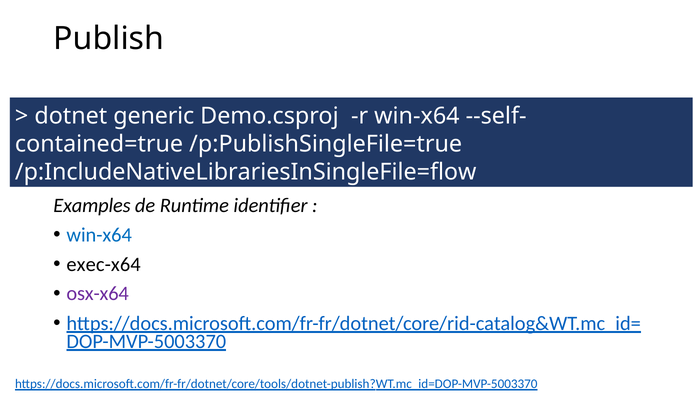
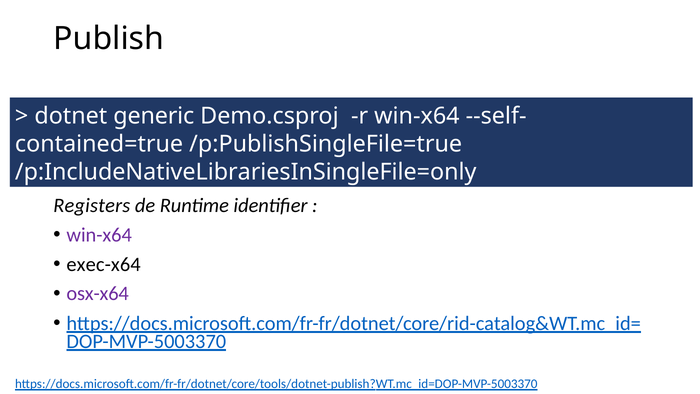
/p:IncludeNativeLibrariesInSingleFile=flow: /p:IncludeNativeLibrariesInSingleFile=flow -> /p:IncludeNativeLibrariesInSingleFile=only
Examples: Examples -> Registers
win-x64 at (99, 235) colour: blue -> purple
